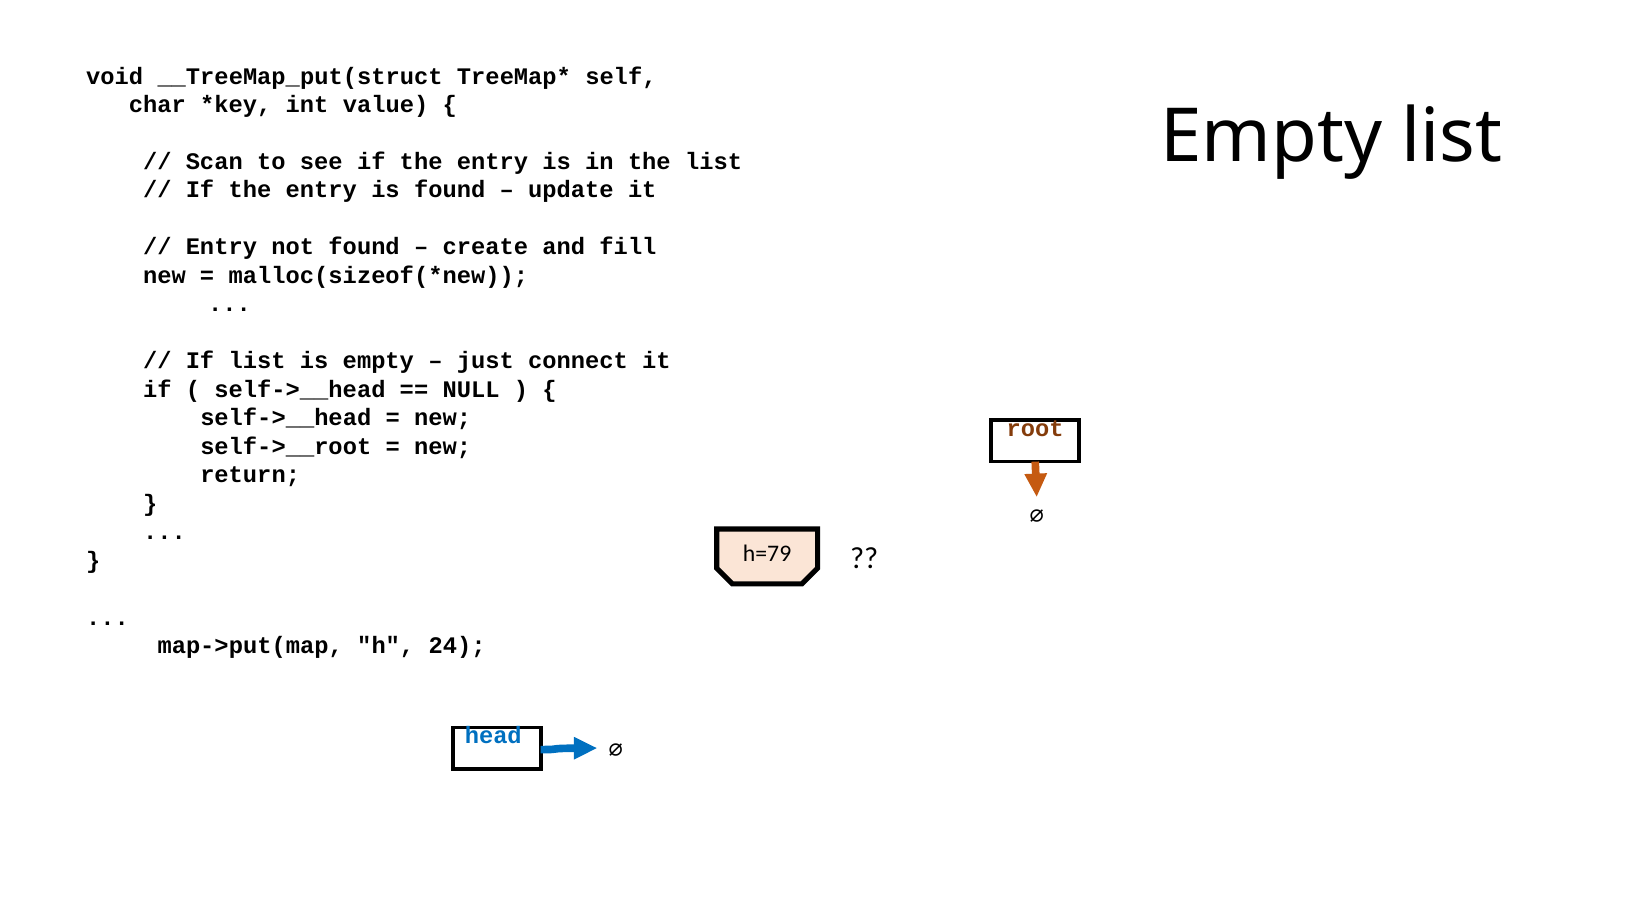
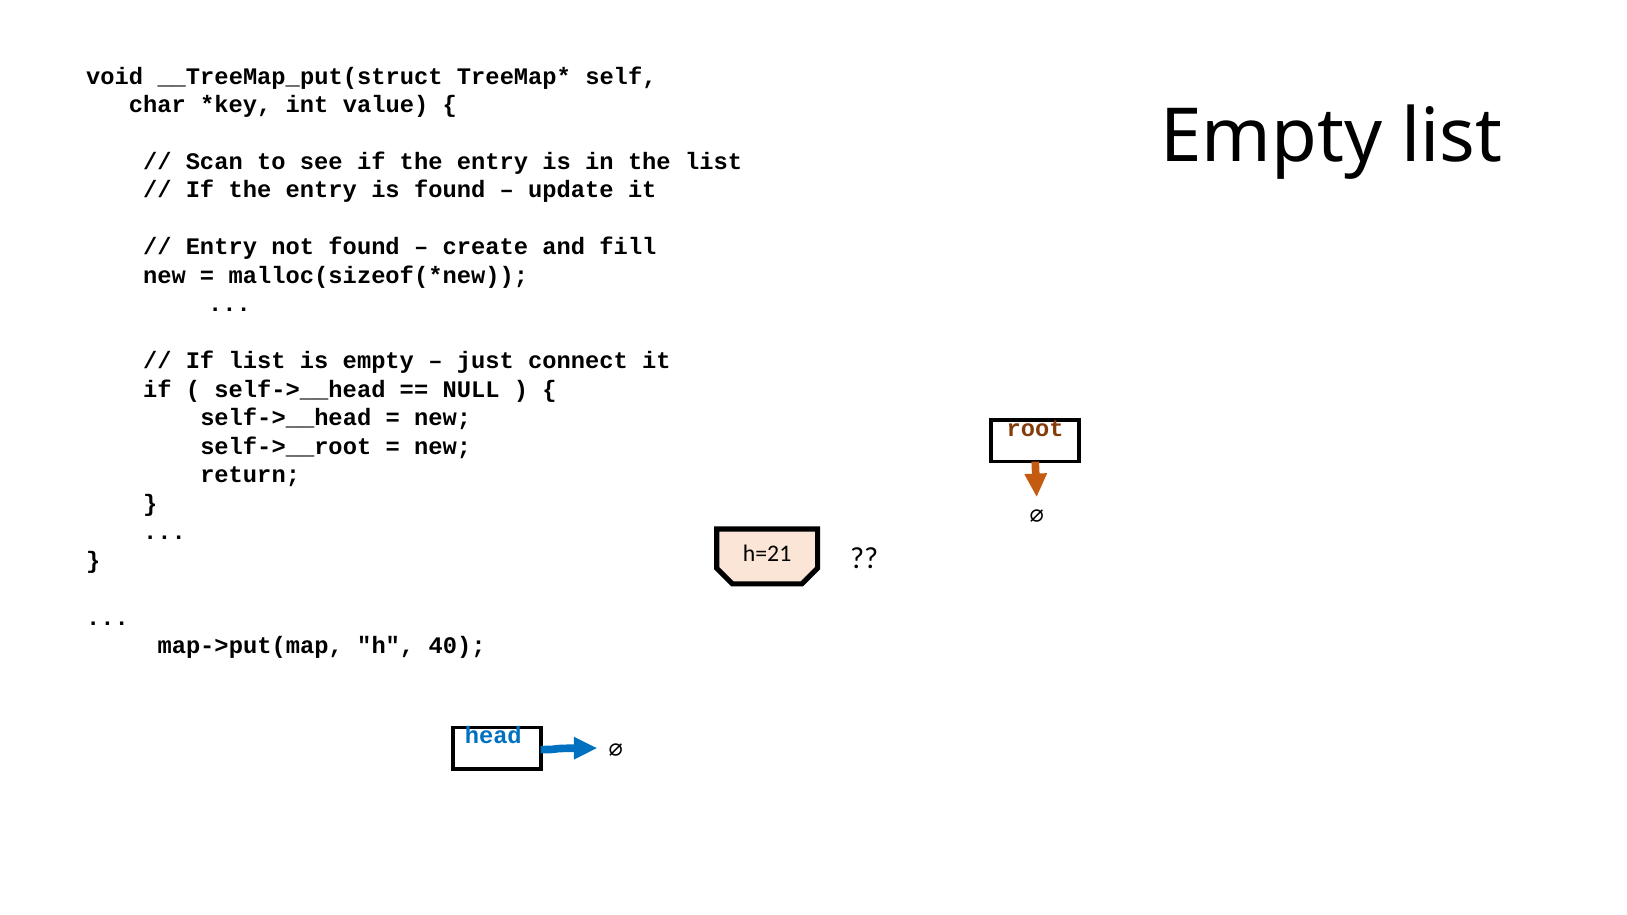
h=79: h=79 -> h=21
24: 24 -> 40
